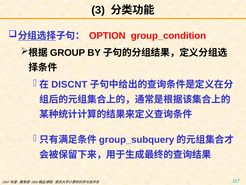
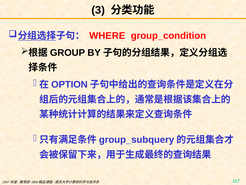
OPTION: OPTION -> WHERE
DISCNT: DISCNT -> OPTION
